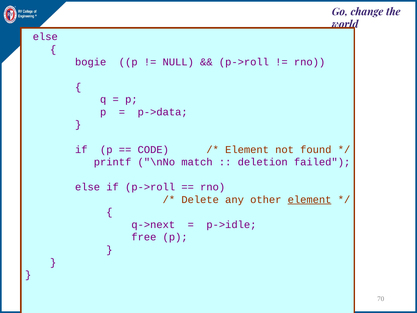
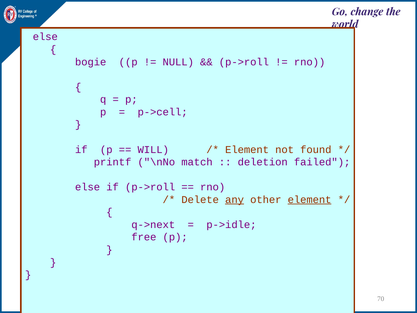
p->data: p->data -> p->cell
CODE: CODE -> WILL
any underline: none -> present
